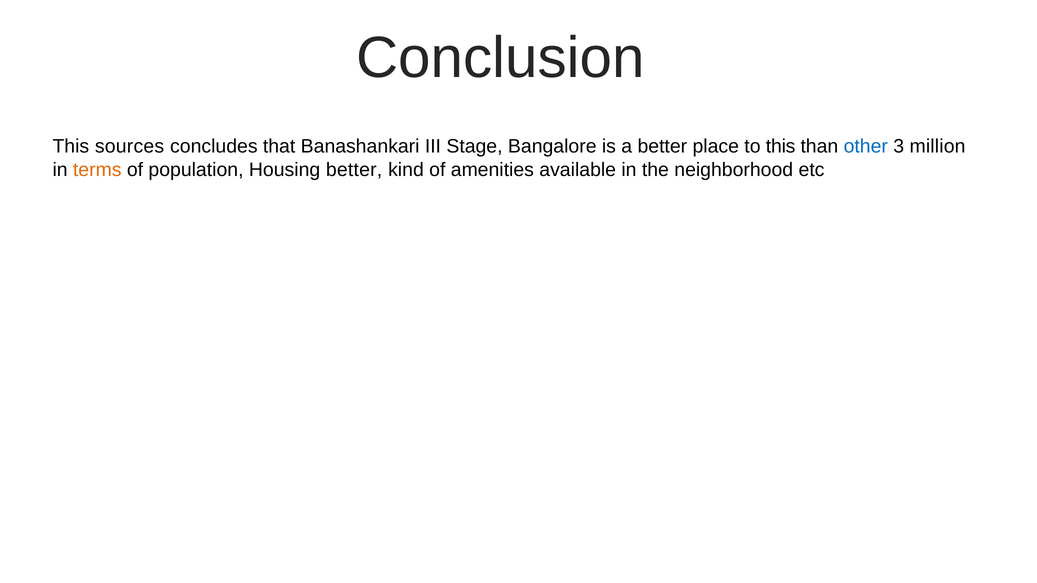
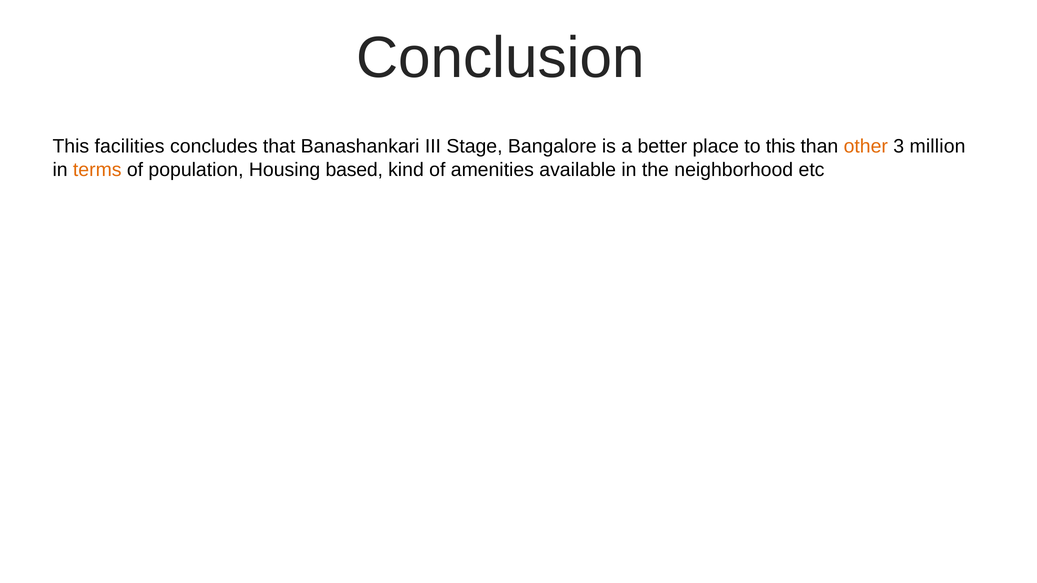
sources: sources -> facilities
other colour: blue -> orange
Housing better: better -> based
